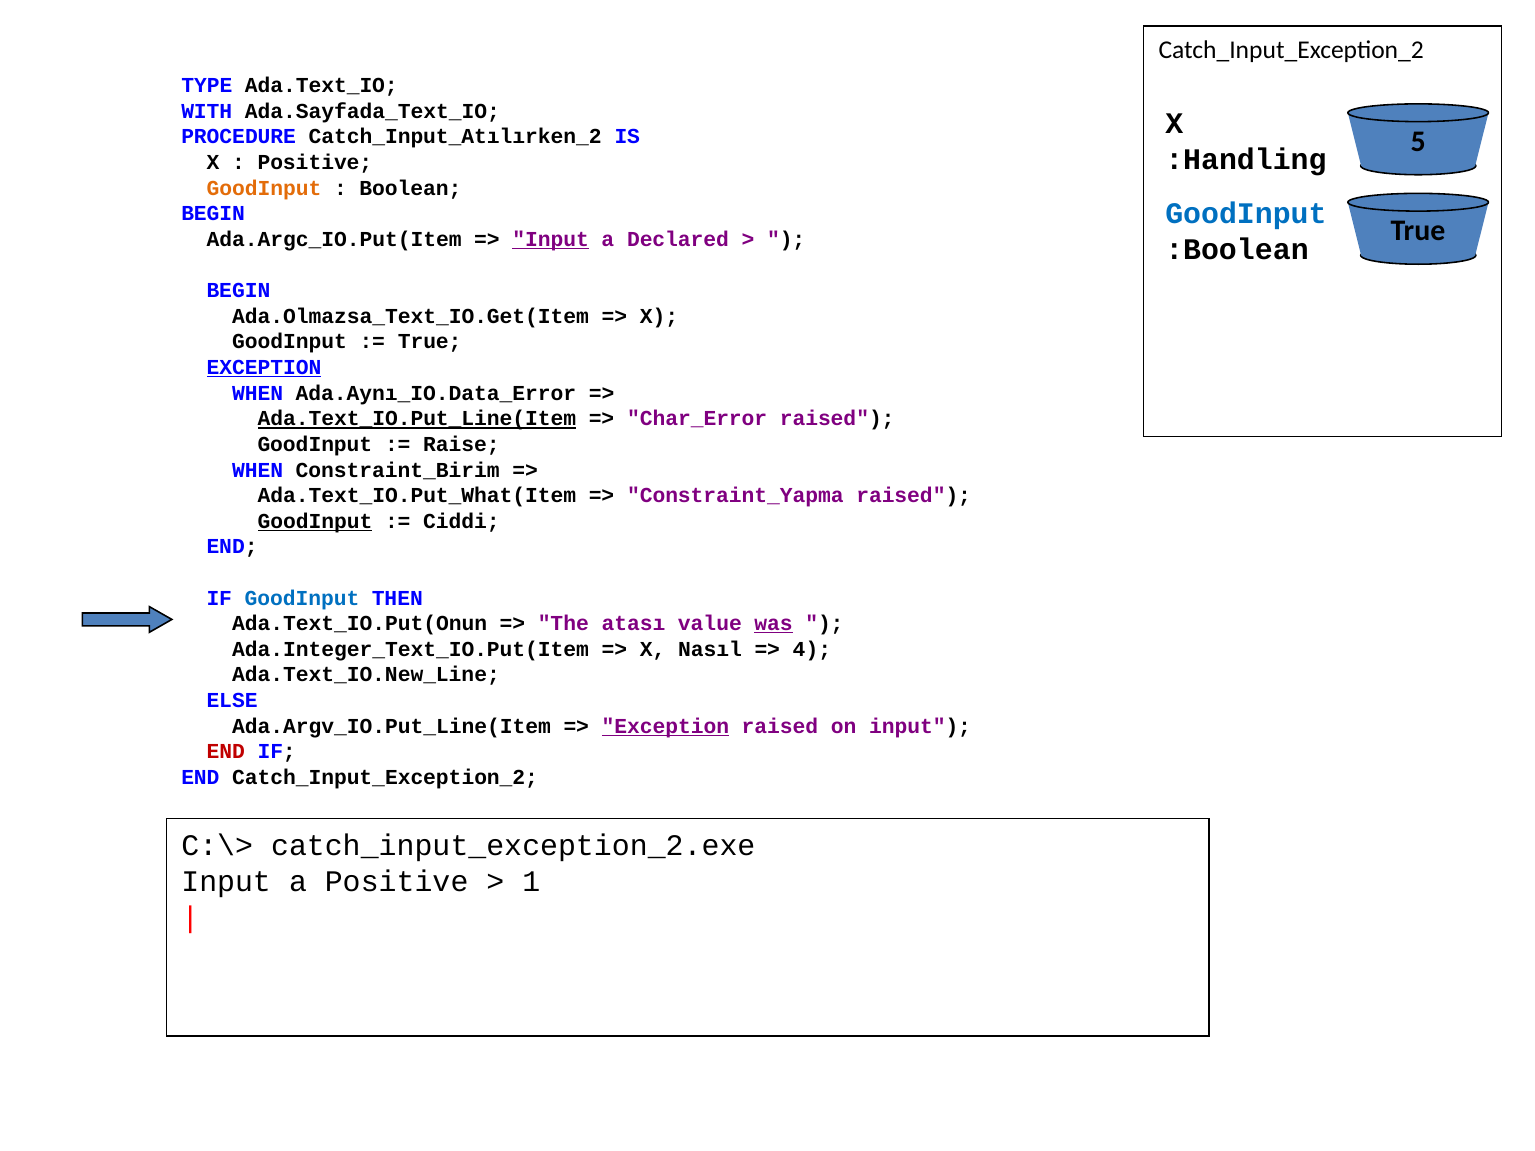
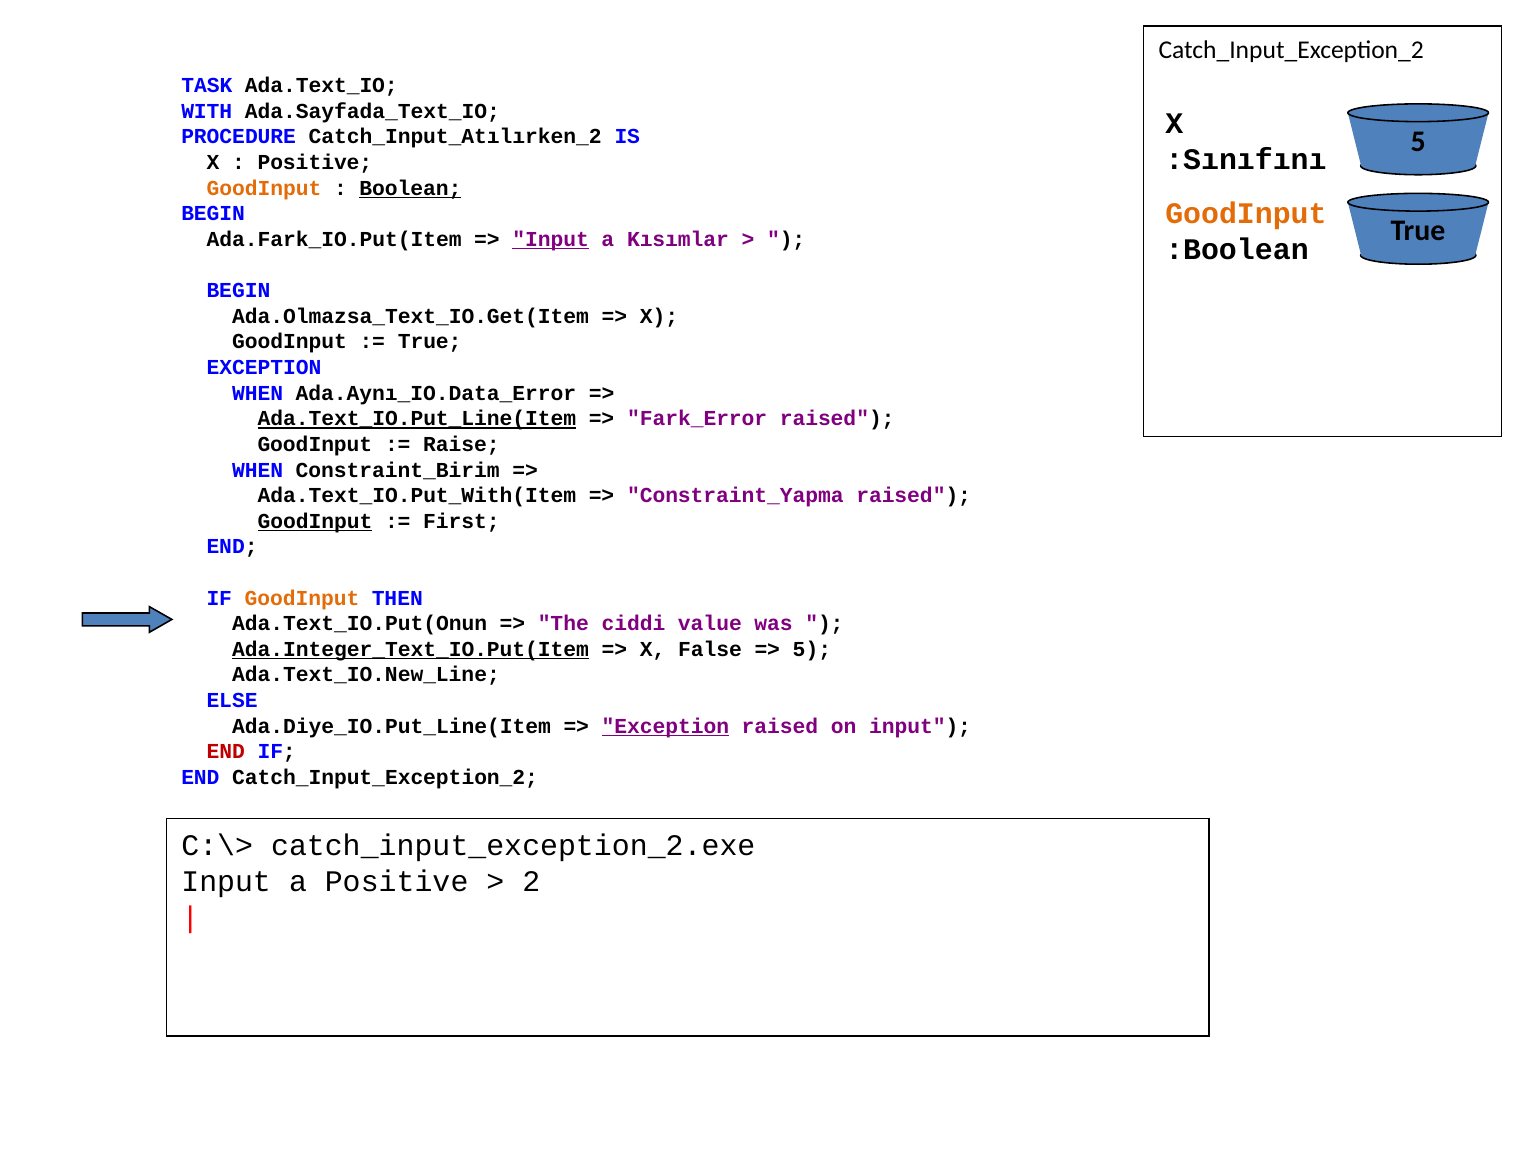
TYPE: TYPE -> TASK
:Handling: :Handling -> :Sınıfını
Boolean underline: none -> present
GoodInput at (1246, 214) colour: blue -> orange
Ada.Argc_IO.Put(Item: Ada.Argc_IO.Put(Item -> Ada.Fark_IO.Put(Item
Declared: Declared -> Kısımlar
EXCEPTION at (264, 368) underline: present -> none
Char_Error: Char_Error -> Fark_Error
Ada.Text_IO.Put_What(Item: Ada.Text_IO.Put_What(Item -> Ada.Text_IO.Put_With(Item
Ciddi: Ciddi -> First
GoodInput at (302, 598) colour: blue -> orange
atası: atası -> ciddi
was underline: present -> none
Ada.Integer_Text_IO.Put(Item underline: none -> present
Nasıl: Nasıl -> False
4 at (812, 649): 4 -> 5
Ada.Argv_IO.Put_Line(Item: Ada.Argv_IO.Put_Line(Item -> Ada.Diye_IO.Put_Line(Item
1: 1 -> 2
